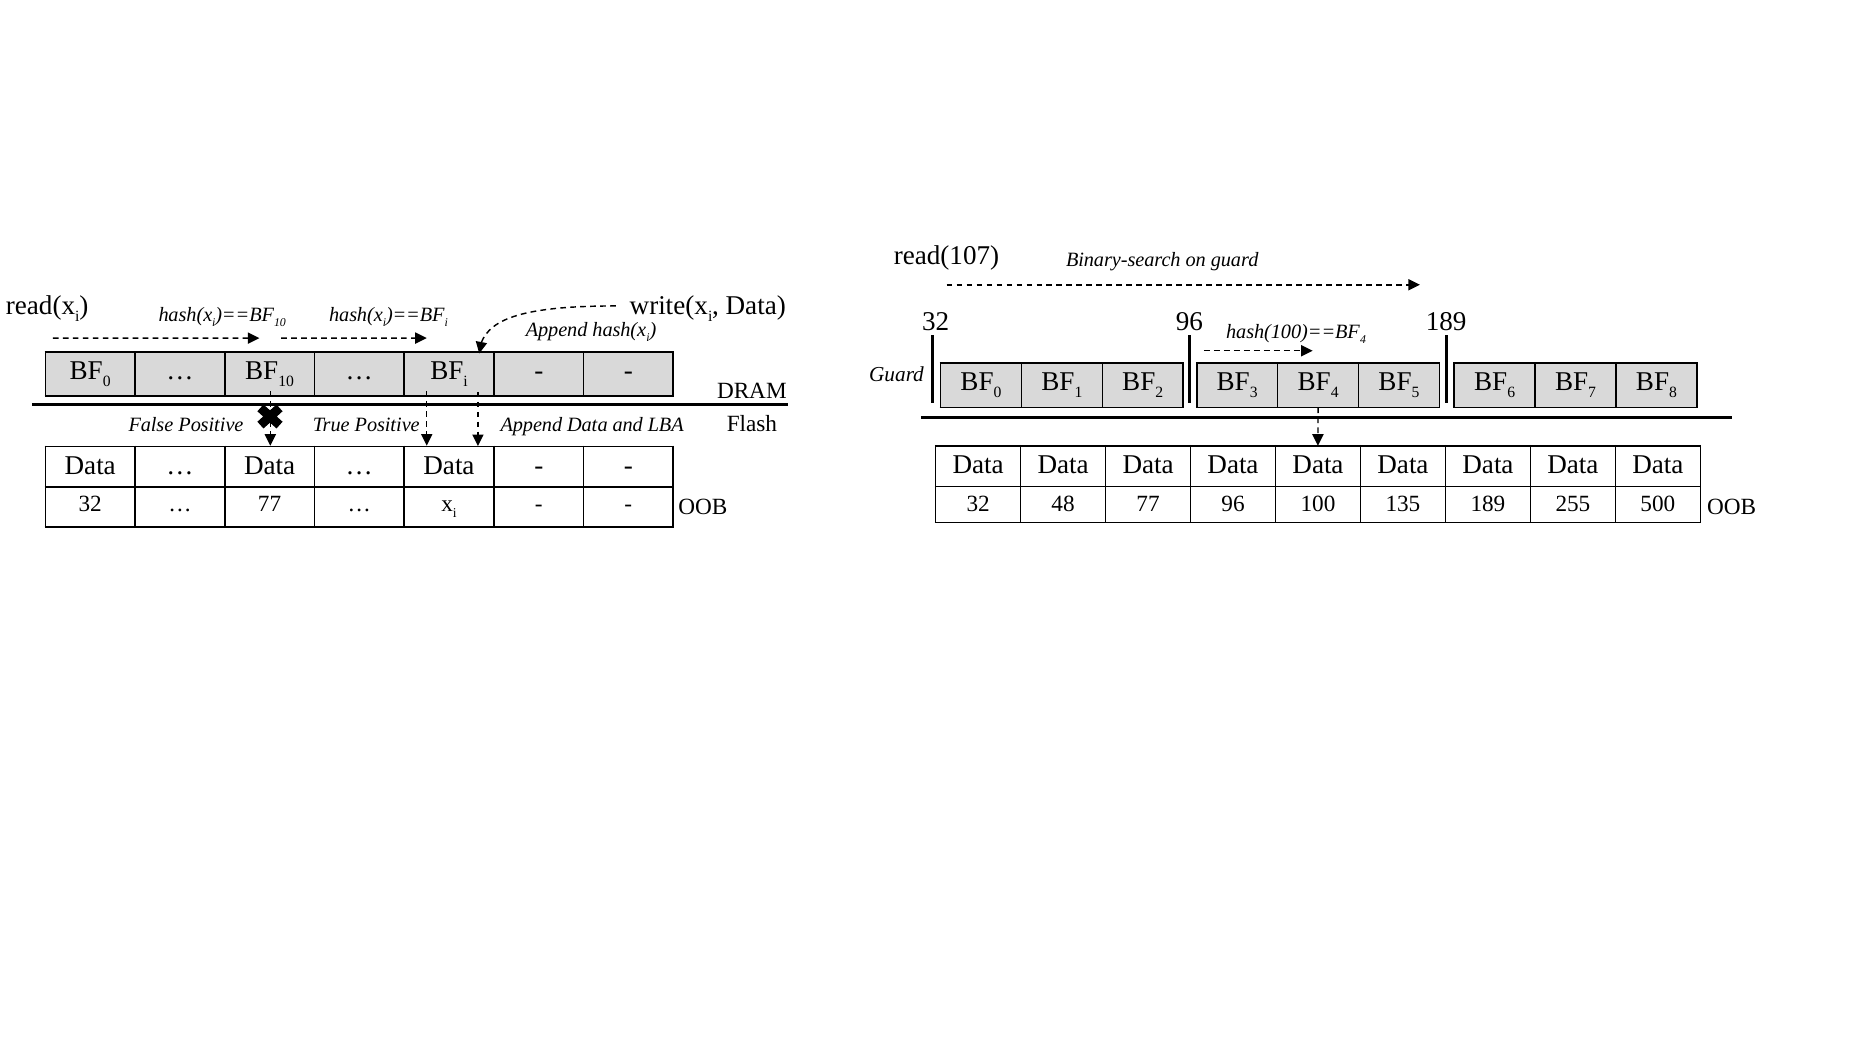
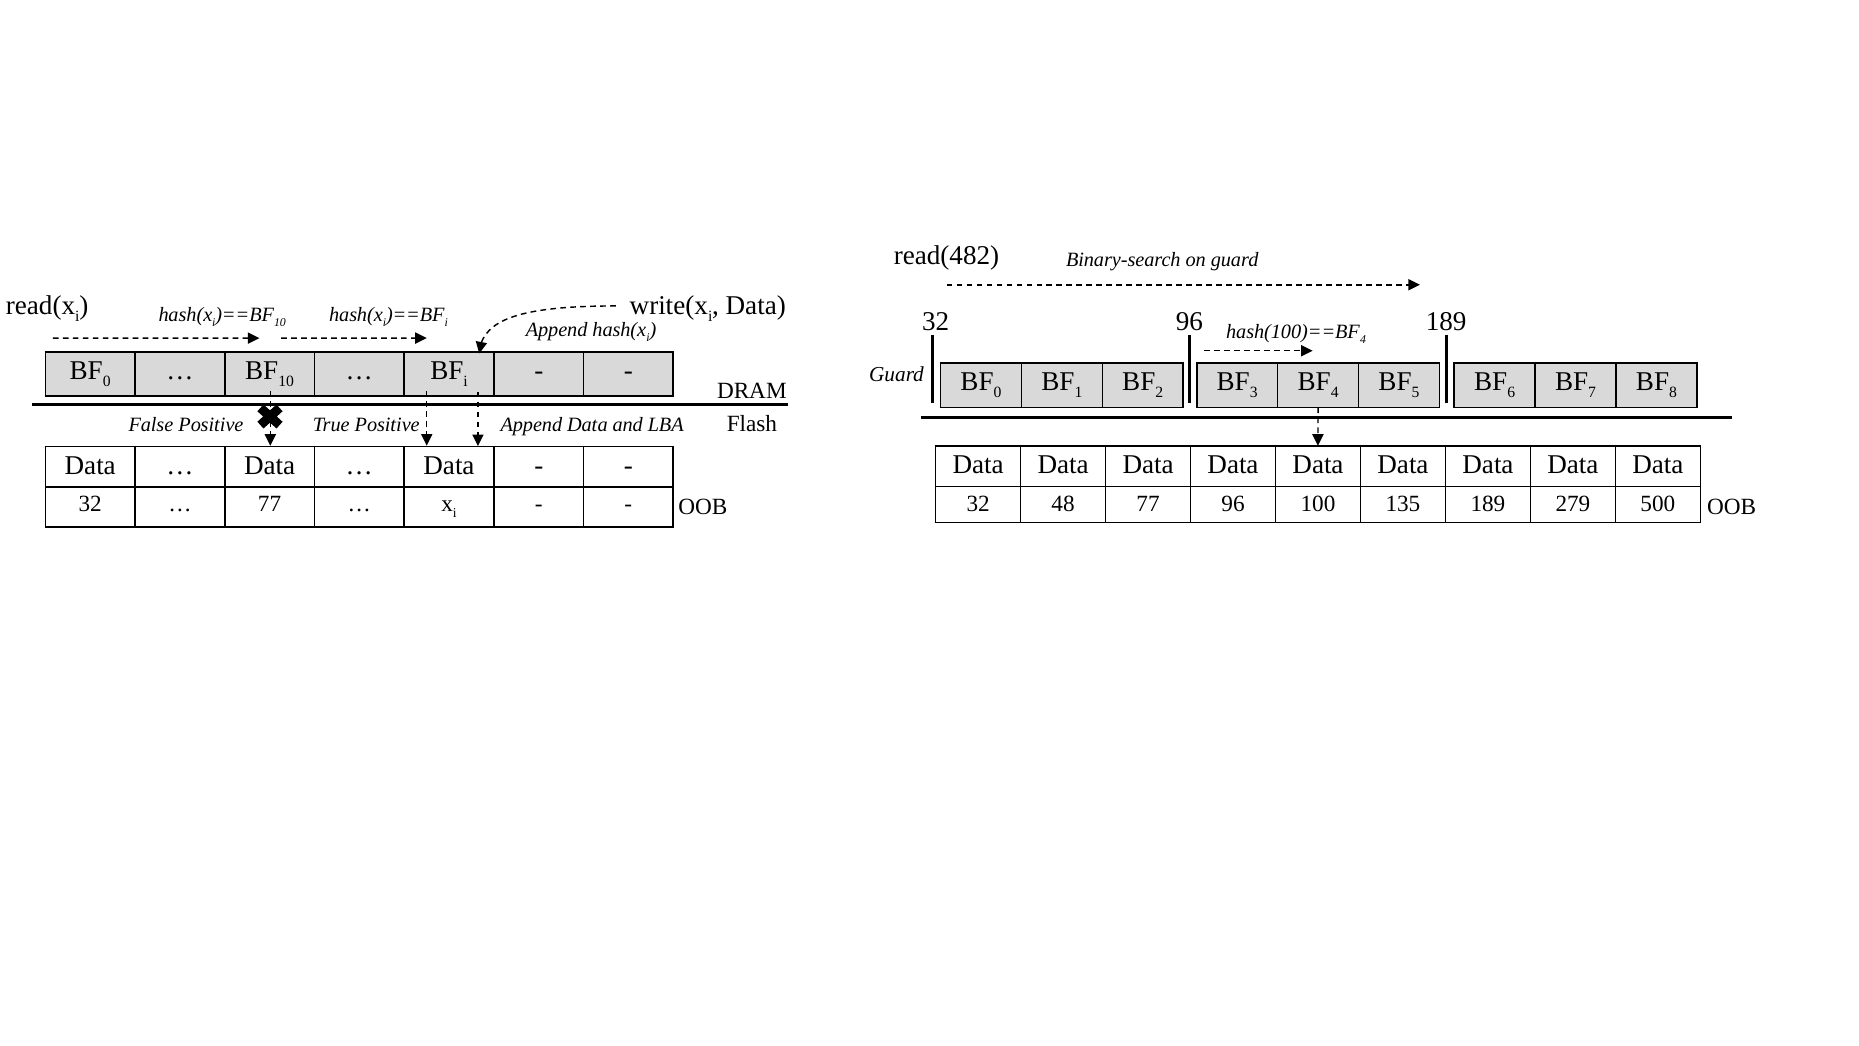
read(107: read(107 -> read(482
255: 255 -> 279
